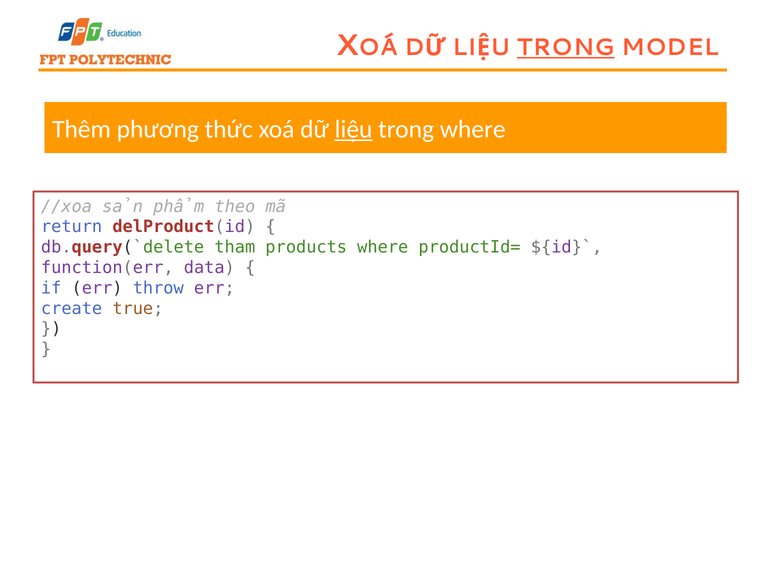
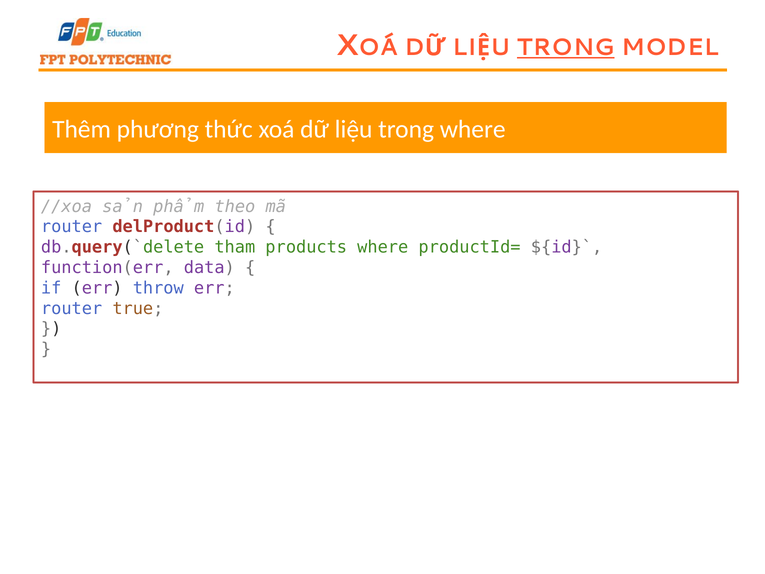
liệu underline: present -> none
return at (72, 227): return -> router
create at (72, 308): create -> router
